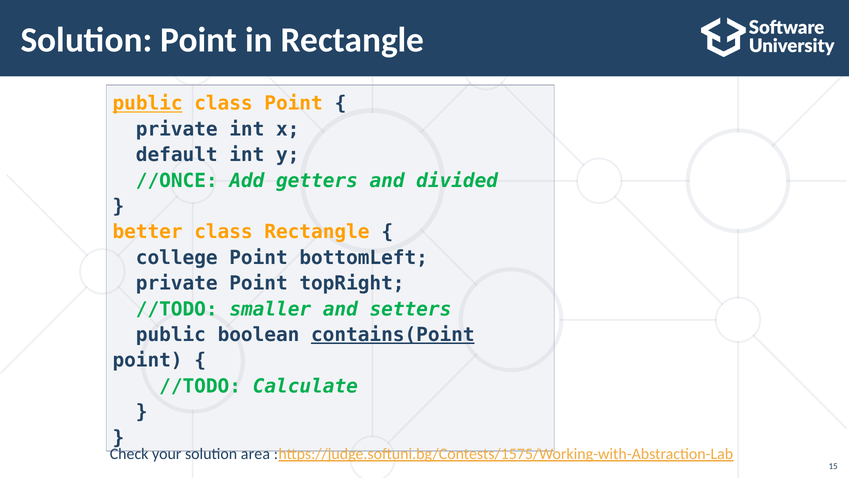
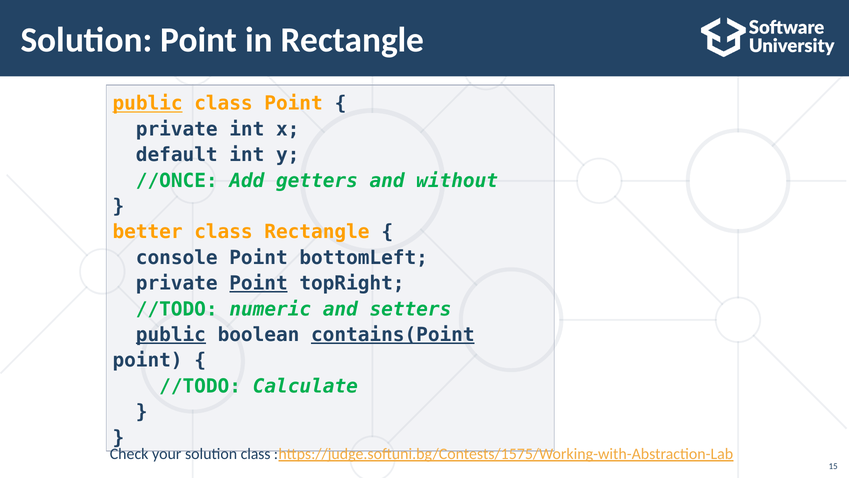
divided: divided -> without
college: college -> console
Point at (259, 283) underline: none -> present
smaller: smaller -> numeric
public at (171, 334) underline: none -> present
solution area: area -> class
